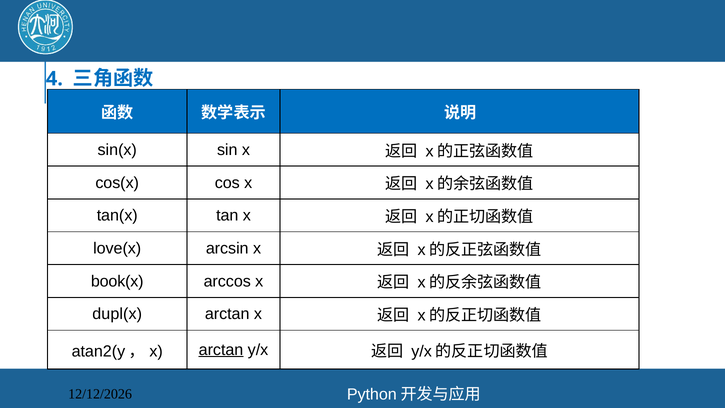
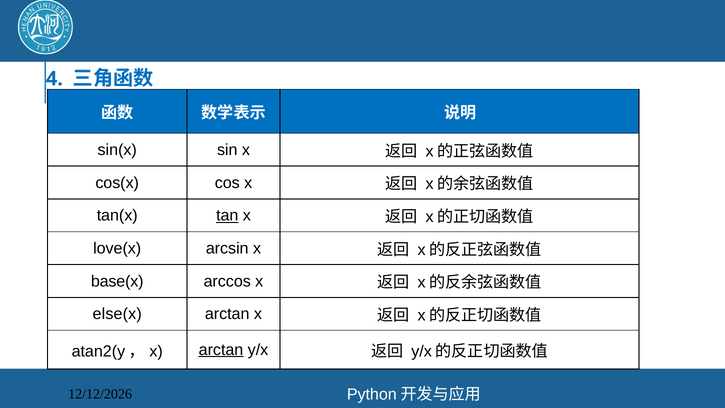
tan underline: none -> present
book(x: book(x -> base(x
dupl(x: dupl(x -> else(x
